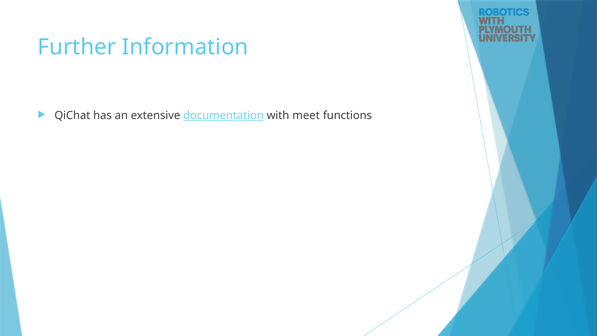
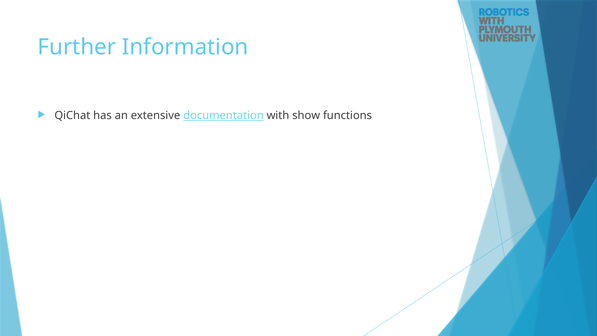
meet: meet -> show
